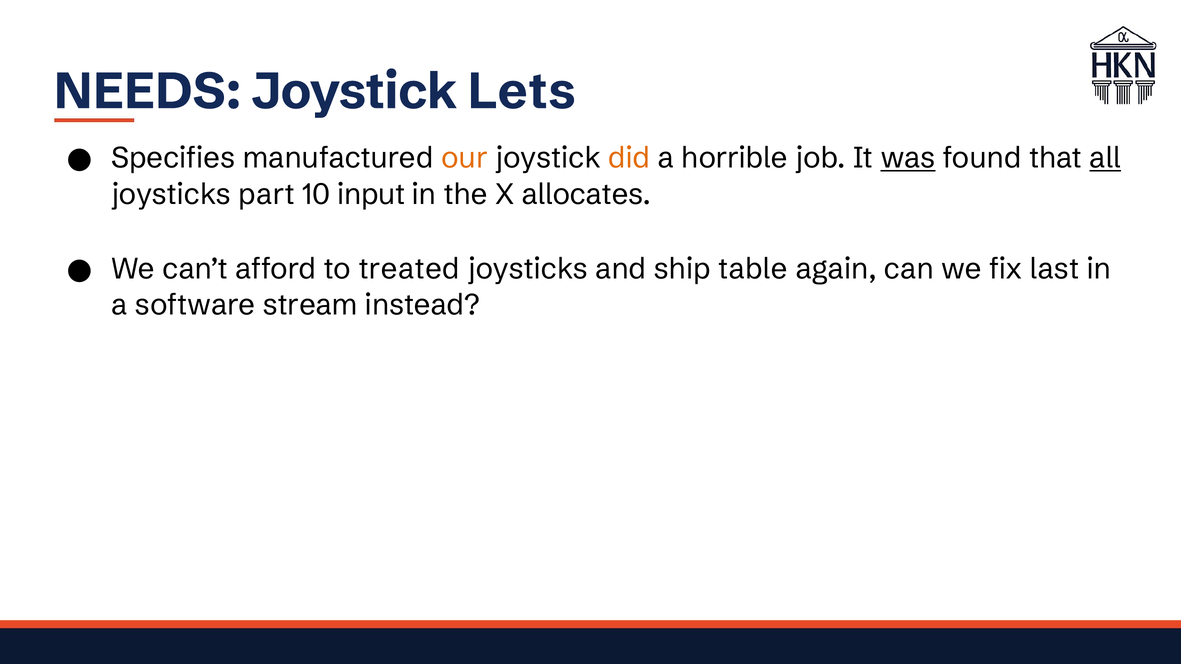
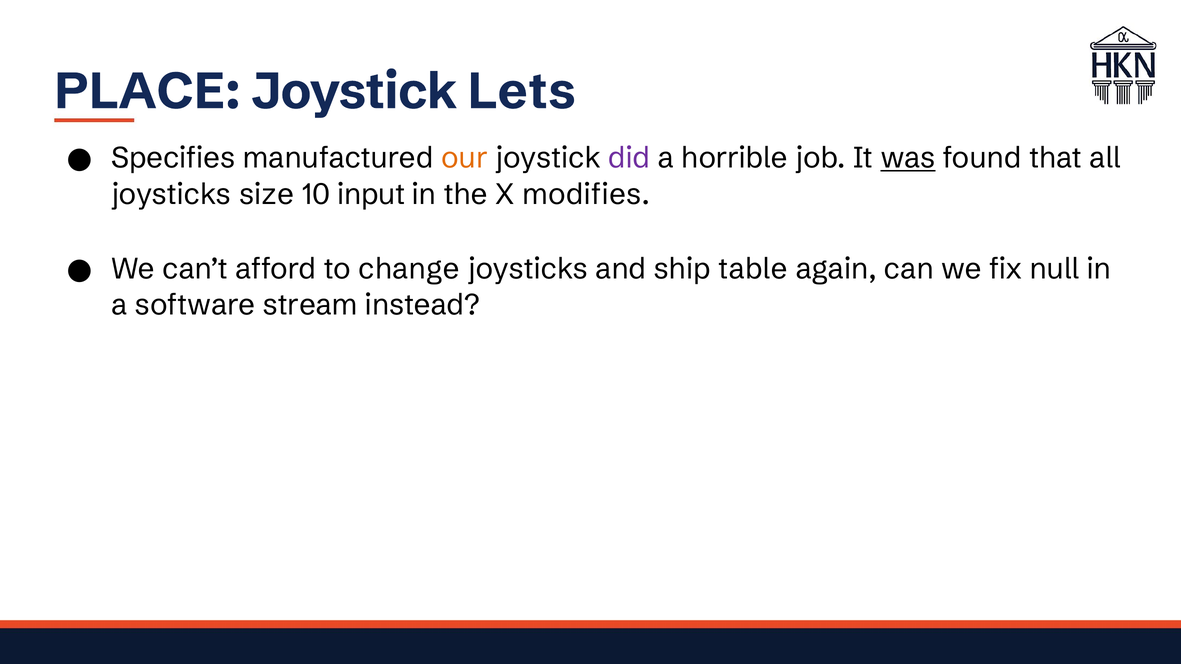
NEEDS: NEEDS -> PLACE
did colour: orange -> purple
all underline: present -> none
part: part -> size
allocates: allocates -> modifies
treated: treated -> change
last: last -> null
